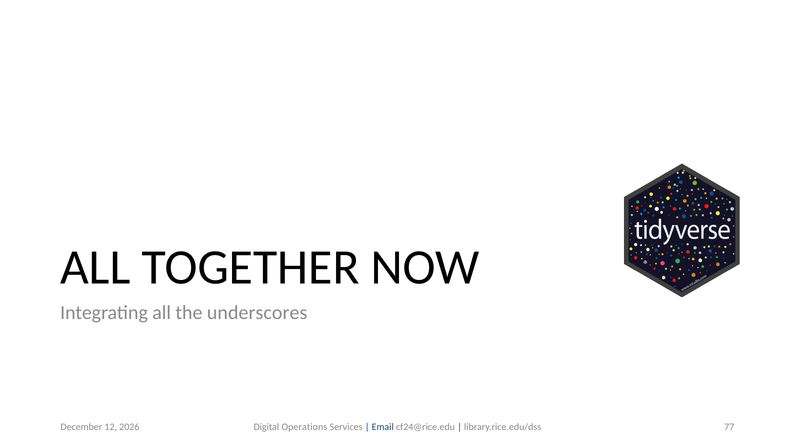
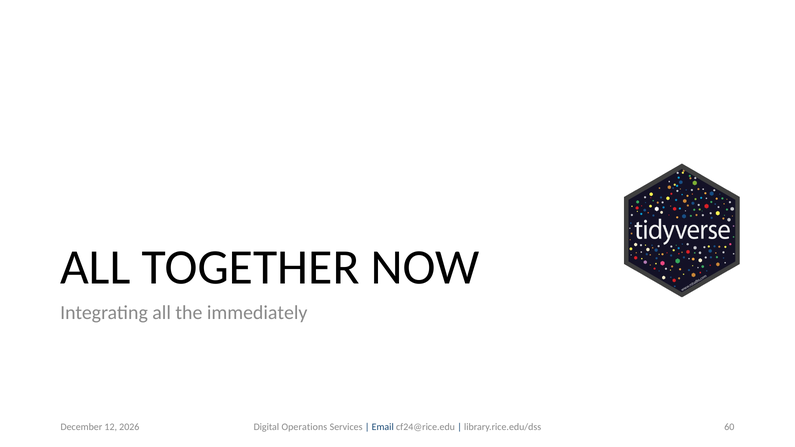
underscores: underscores -> immediately
77: 77 -> 60
